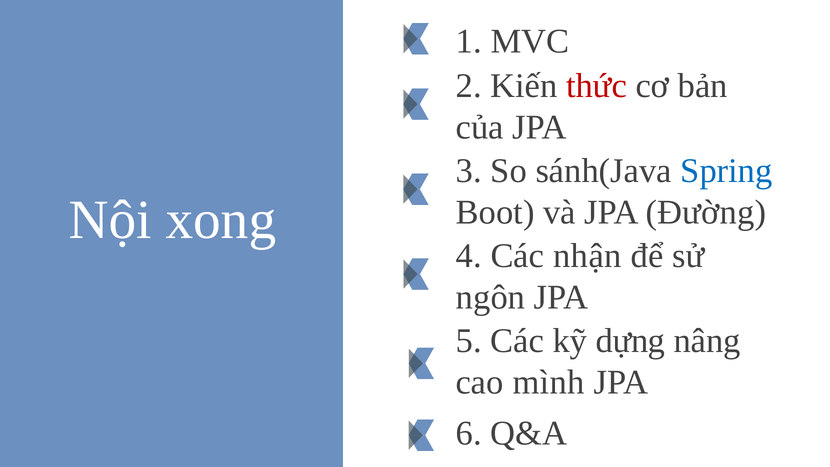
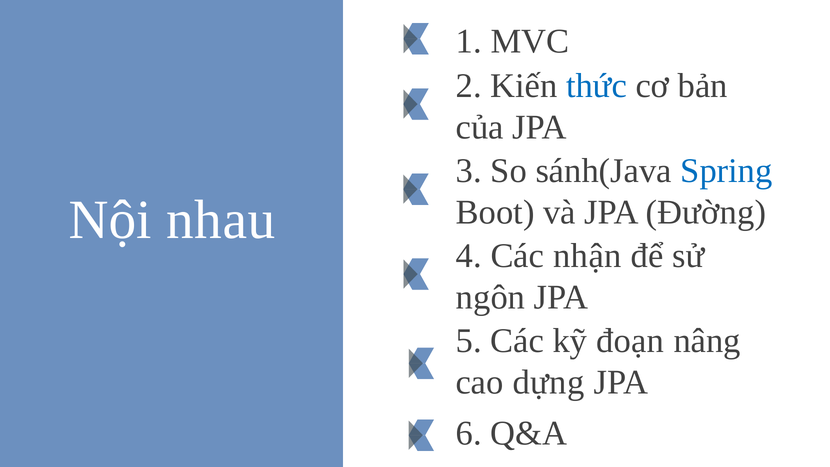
thức colour: red -> blue
xong: xong -> nhau
dựng: dựng -> đoạn
mình: mình -> dựng
